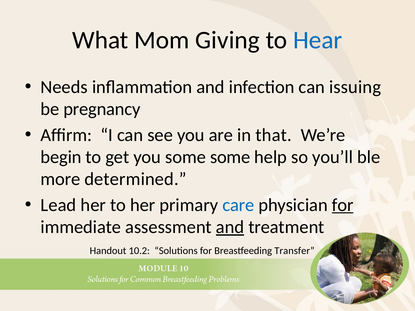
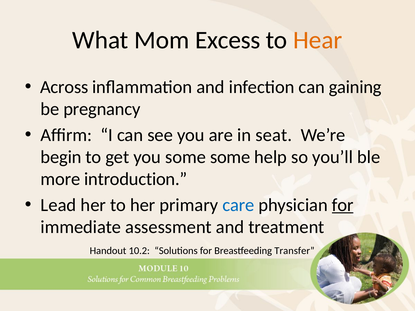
Giving: Giving -> Excess
Hear colour: blue -> orange
Needs: Needs -> Across
issuing: issuing -> gaining
that: that -> seat
determined: determined -> introduction
and at (230, 227) underline: present -> none
